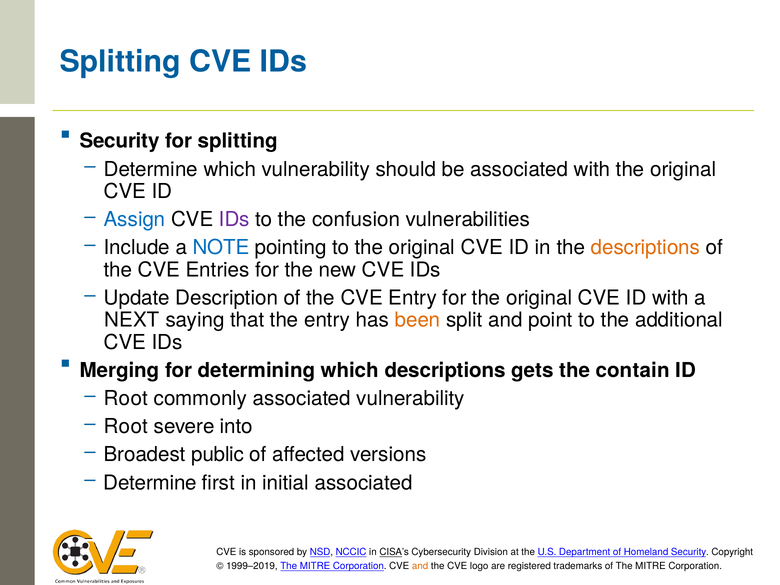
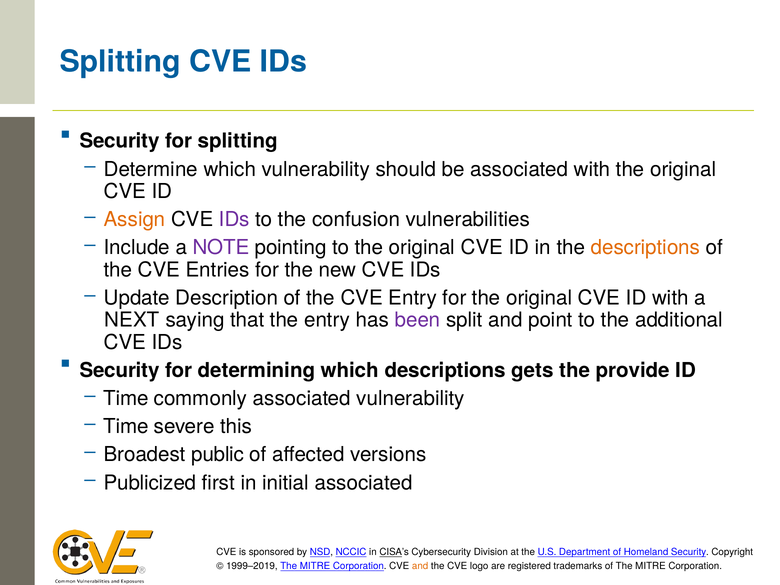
Assign colour: blue -> orange
NOTE colour: blue -> purple
been colour: orange -> purple
Merging at (119, 370): Merging -> Security
contain: contain -> provide
Root at (126, 399): Root -> Time
Root at (126, 427): Root -> Time
into: into -> this
Determine at (150, 483): Determine -> Publicized
